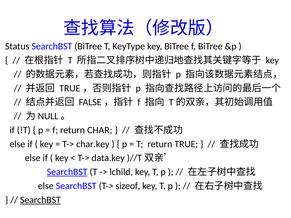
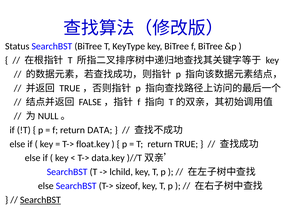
CHAR: CHAR -> DATA
char.key: char.key -> float.key
SearchBST at (67, 172) underline: present -> none
